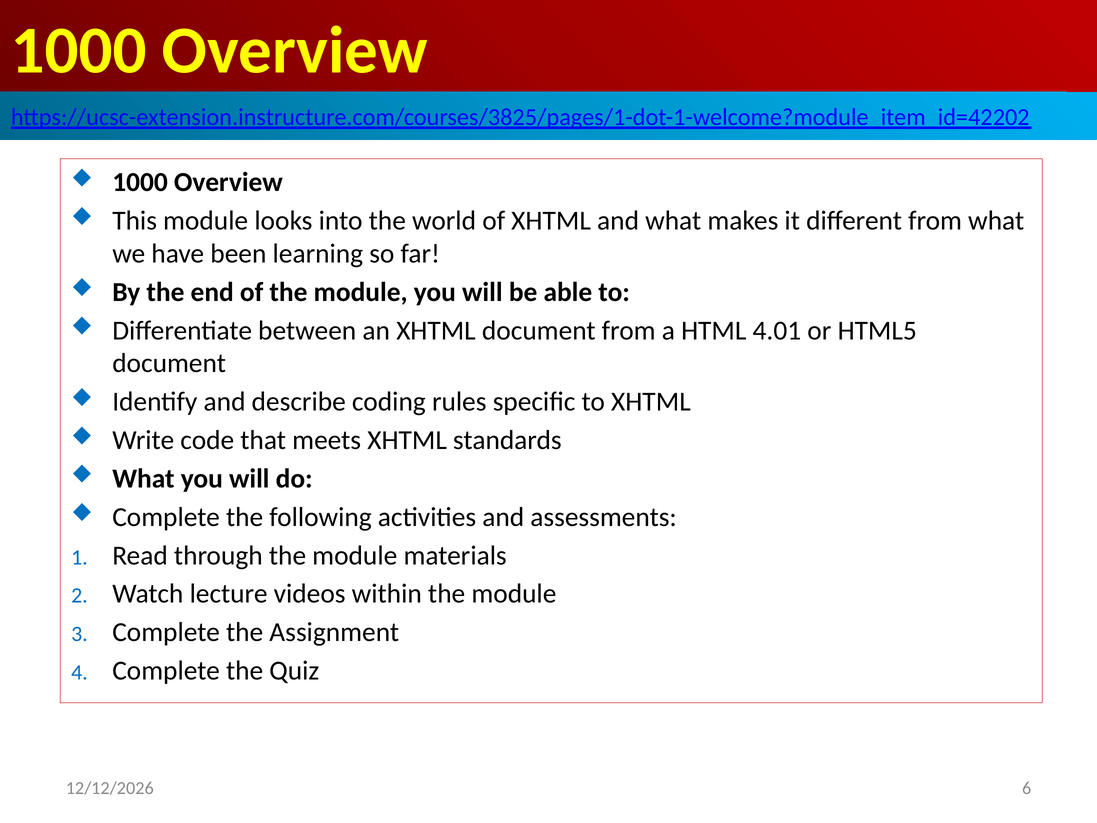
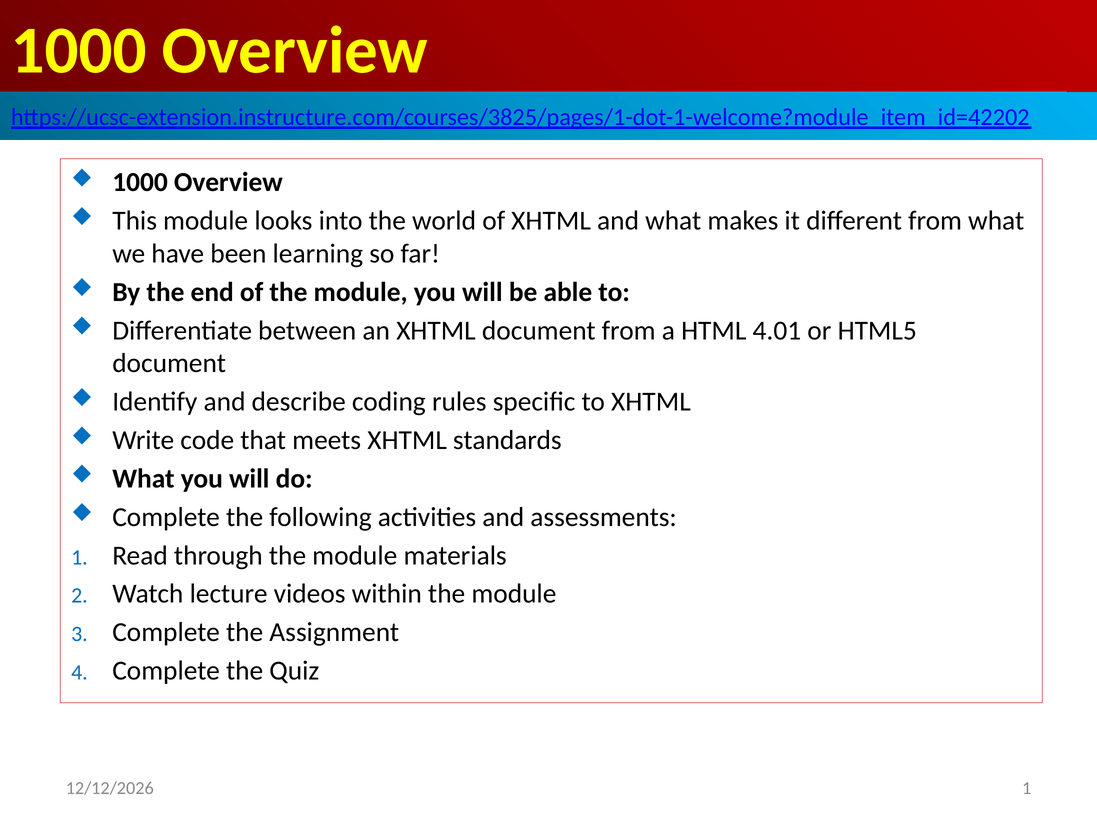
6 at (1027, 788): 6 -> 1
